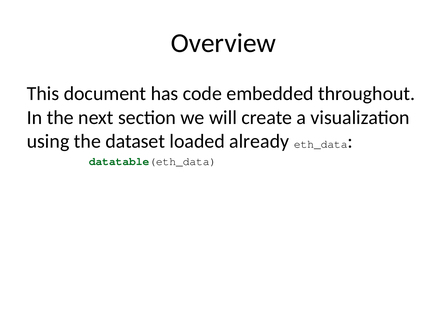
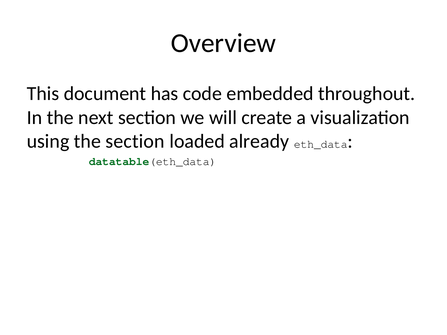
the dataset: dataset -> section
